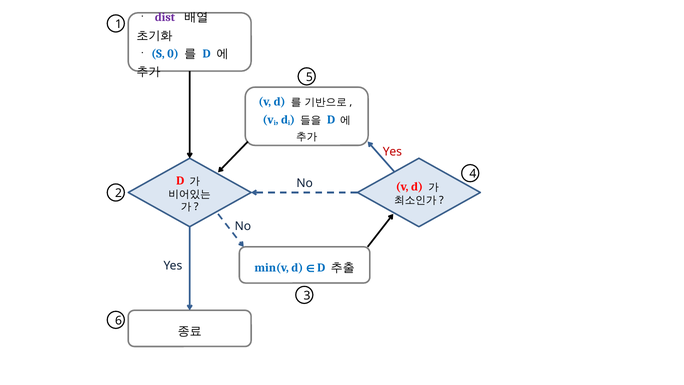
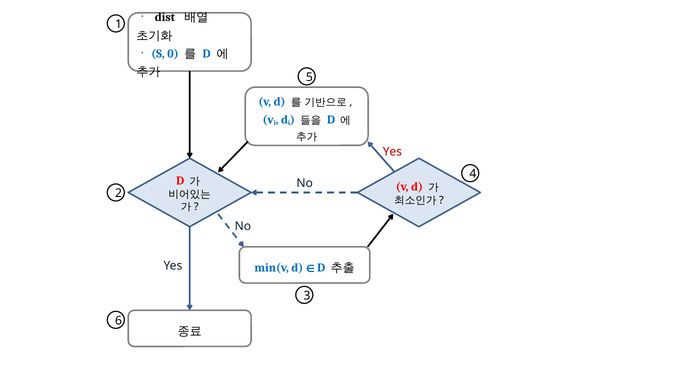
dist colour: purple -> black
